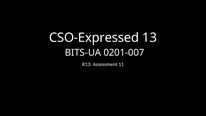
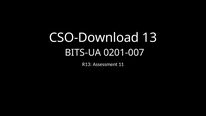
CSO-Expressed: CSO-Expressed -> CSO-Download
